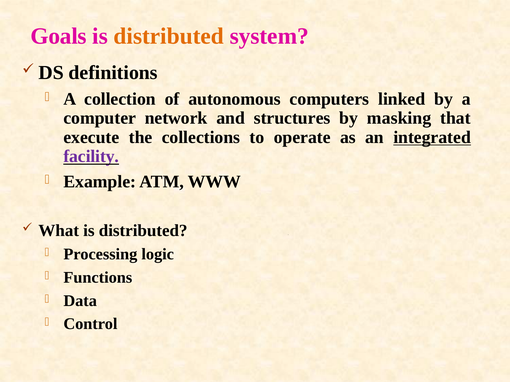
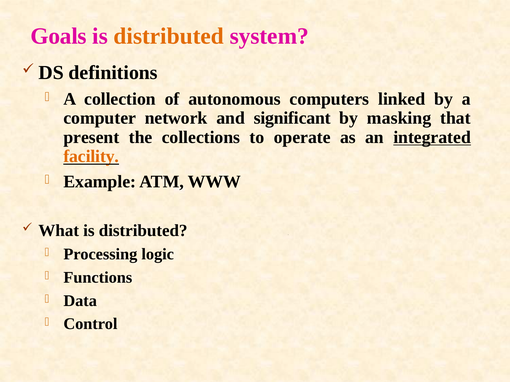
structures: structures -> significant
execute: execute -> present
facility colour: purple -> orange
